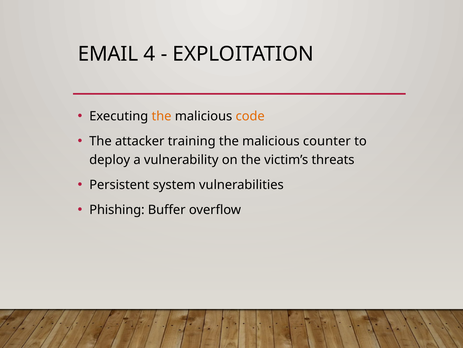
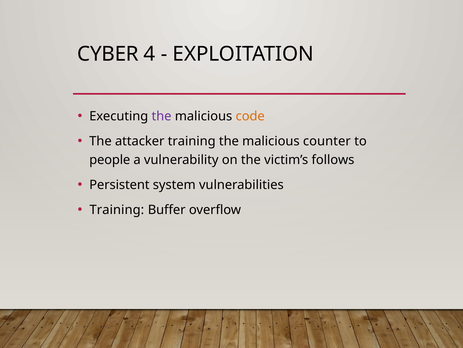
EMAIL: EMAIL -> CYBER
the at (162, 116) colour: orange -> purple
deploy: deploy -> people
threats: threats -> follows
Phishing at (117, 209): Phishing -> Training
